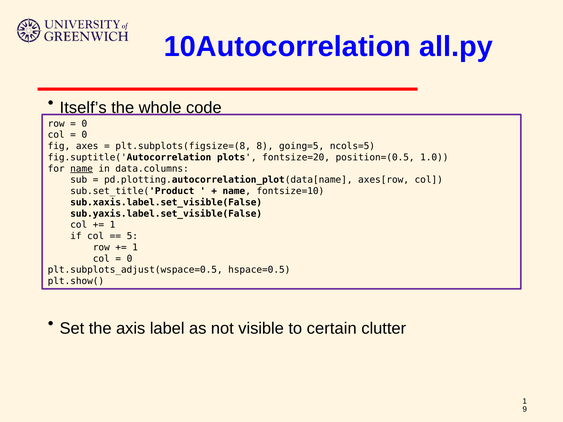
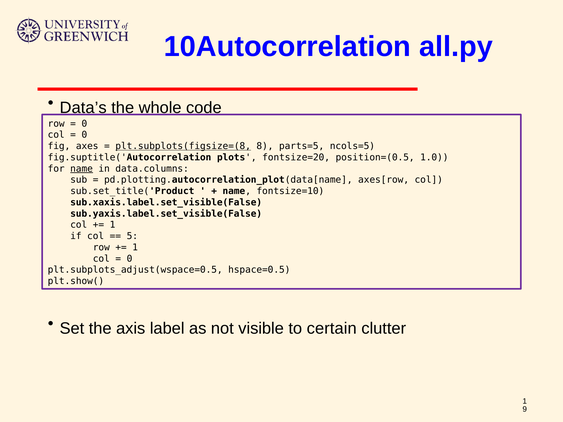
Itself’s: Itself’s -> Data’s
plt.subplots(figsize=(8 underline: none -> present
going=5: going=5 -> parts=5
